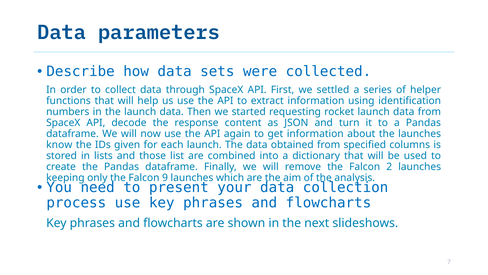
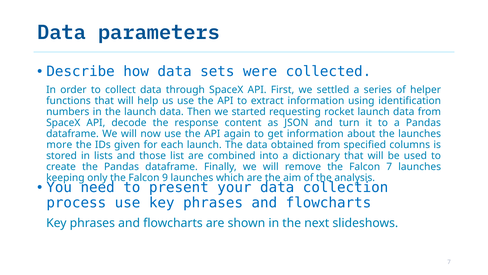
know: know -> more
Falcon 2: 2 -> 7
